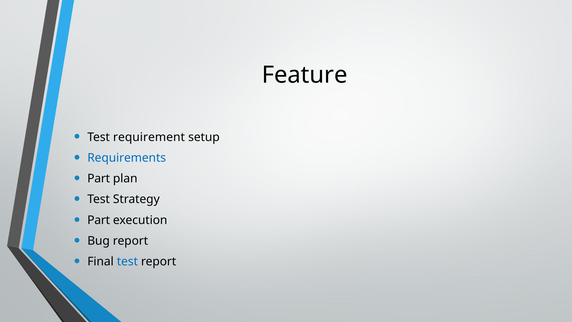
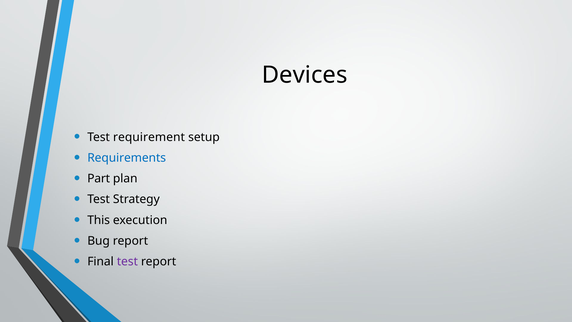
Feature: Feature -> Devices
Part at (99, 220): Part -> This
test at (127, 261) colour: blue -> purple
